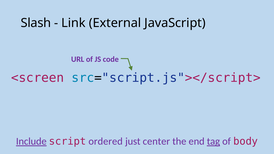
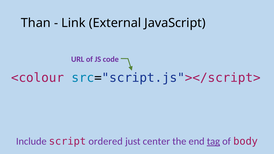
Slash: Slash -> Than
<screen: <screen -> <colour
Include underline: present -> none
